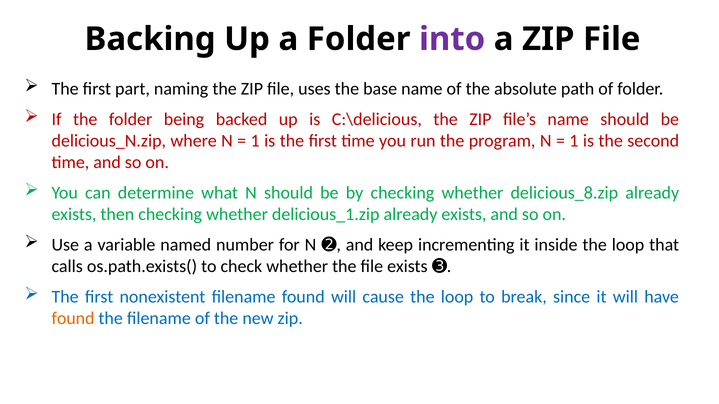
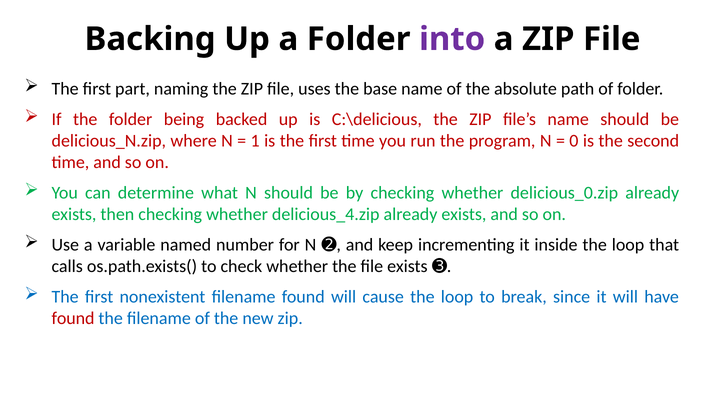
1 at (574, 141): 1 -> 0
delicious_8.zip: delicious_8.zip -> delicious_0.zip
delicious_1.zip: delicious_1.zip -> delicious_4.zip
found at (73, 319) colour: orange -> red
